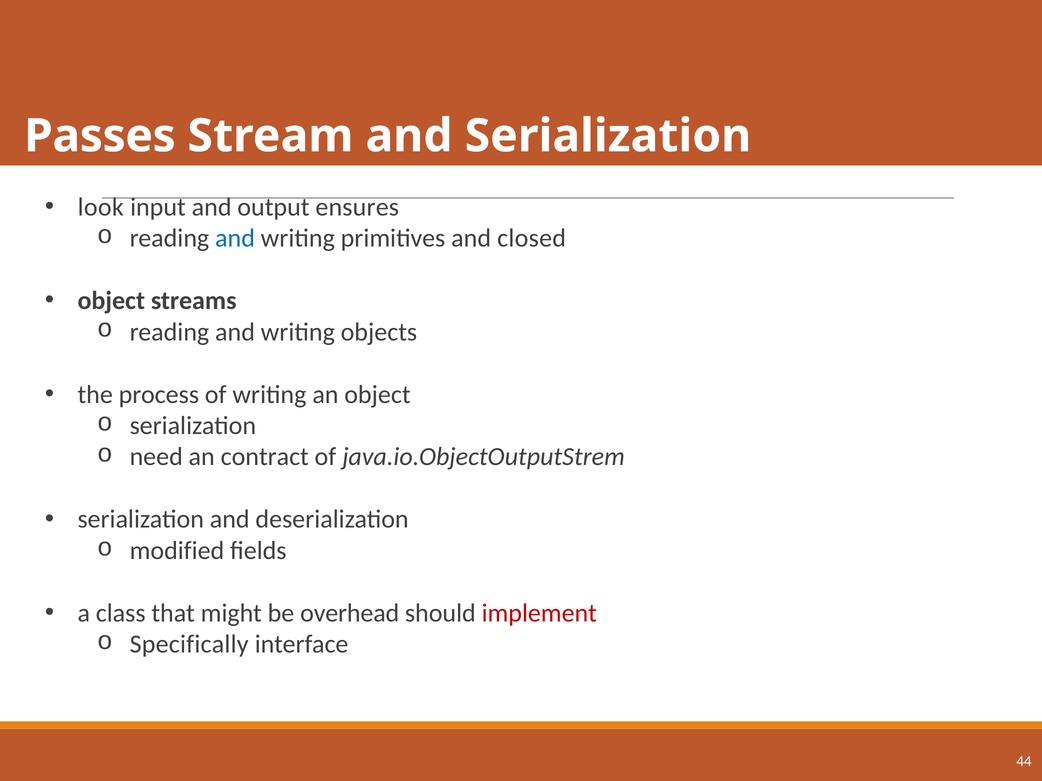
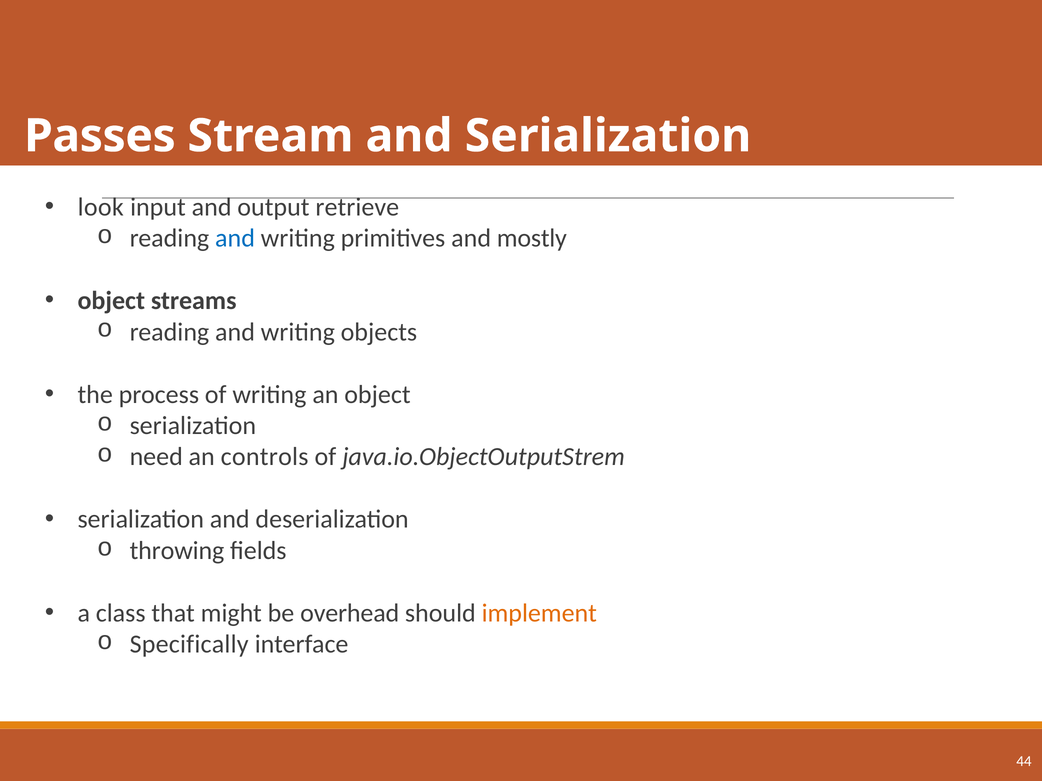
ensures: ensures -> retrieve
closed: closed -> mostly
contract: contract -> controls
modified: modified -> throwing
implement colour: red -> orange
